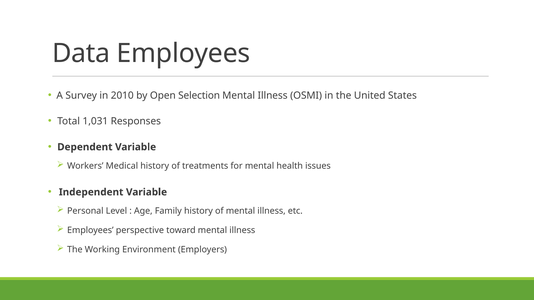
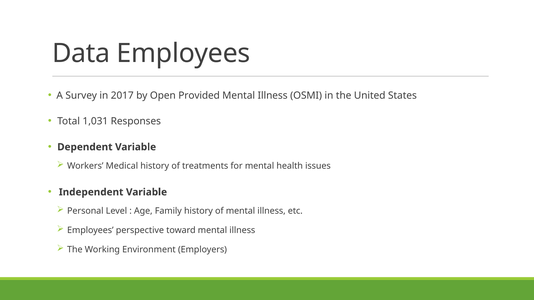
2010: 2010 -> 2017
Selection: Selection -> Provided
